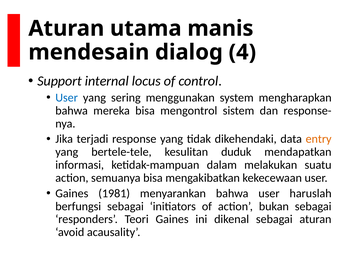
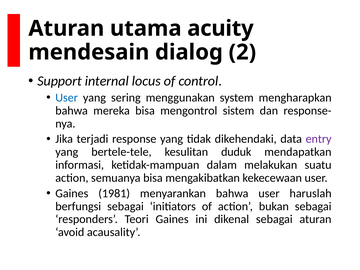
manis: manis -> acuity
4: 4 -> 2
entry colour: orange -> purple
